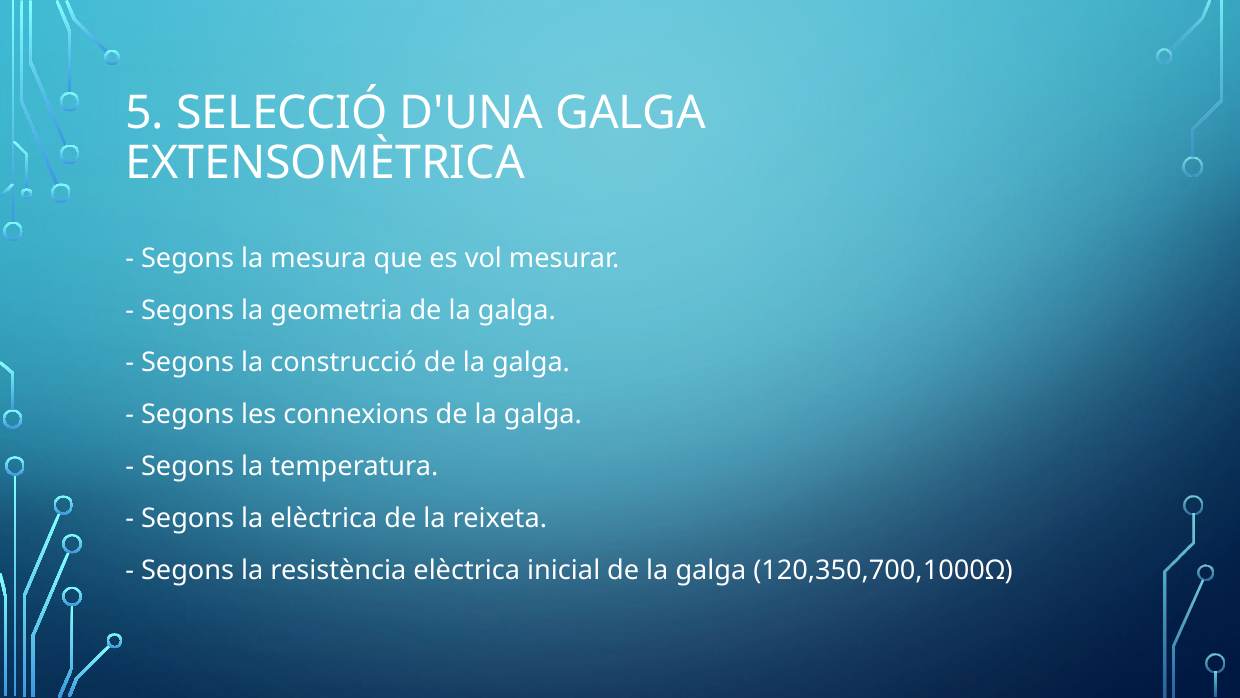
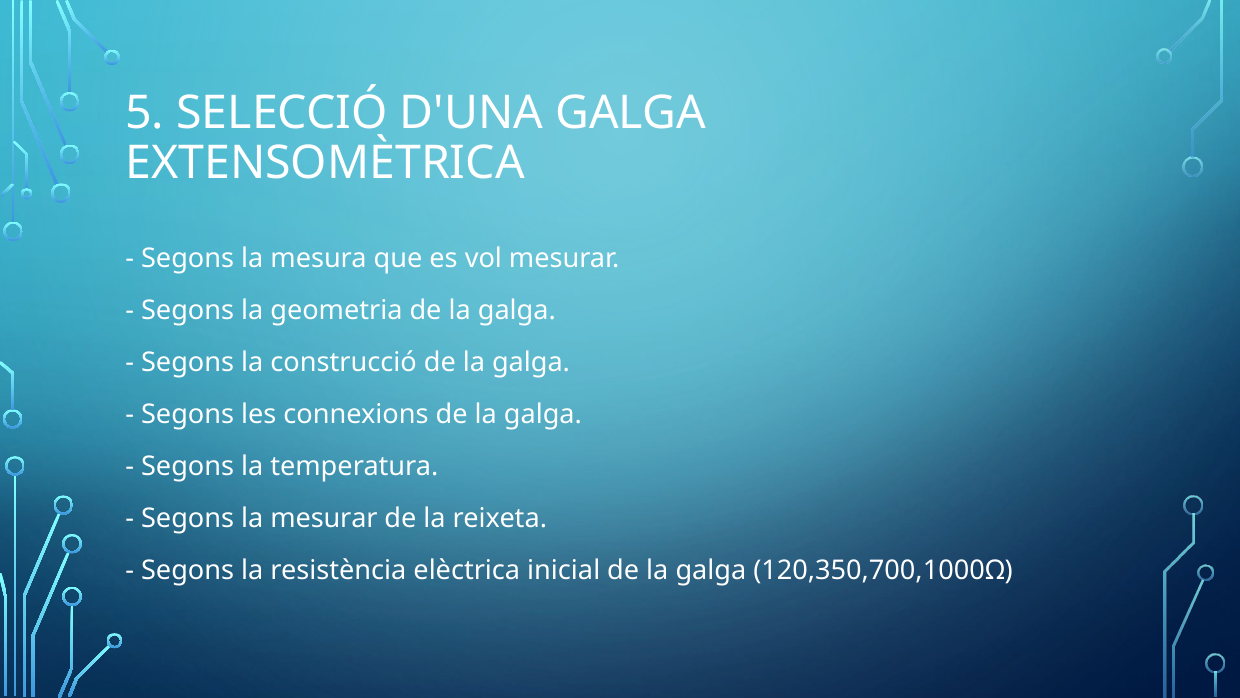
la elèctrica: elèctrica -> mesurar
